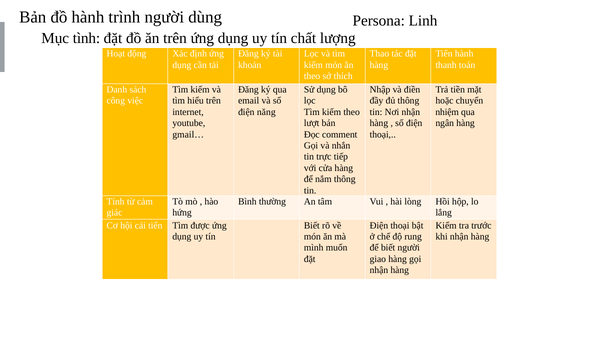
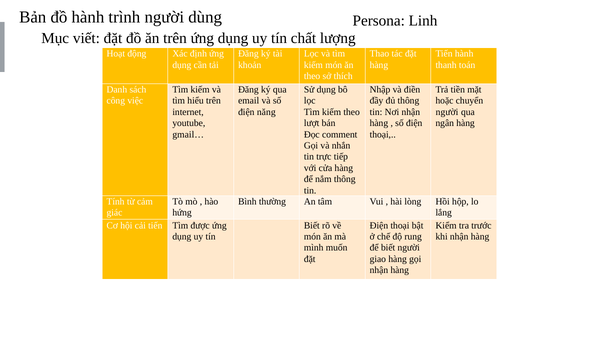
tình: tình -> viết
nhiệm at (447, 112): nhiệm -> người
